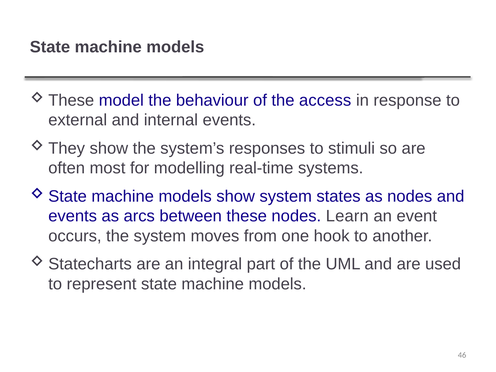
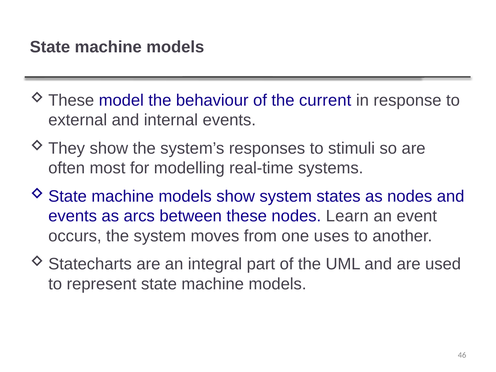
access: access -> current
hook: hook -> uses
